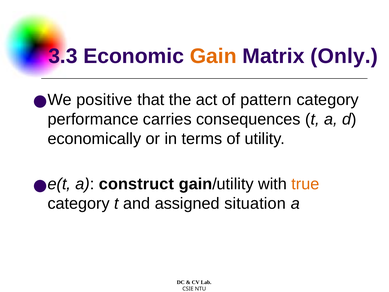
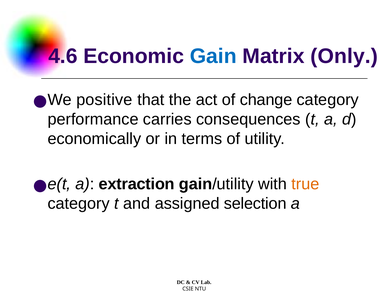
3.3: 3.3 -> 4.6
Gain colour: orange -> blue
pattern: pattern -> change
construct: construct -> extraction
situation: situation -> selection
